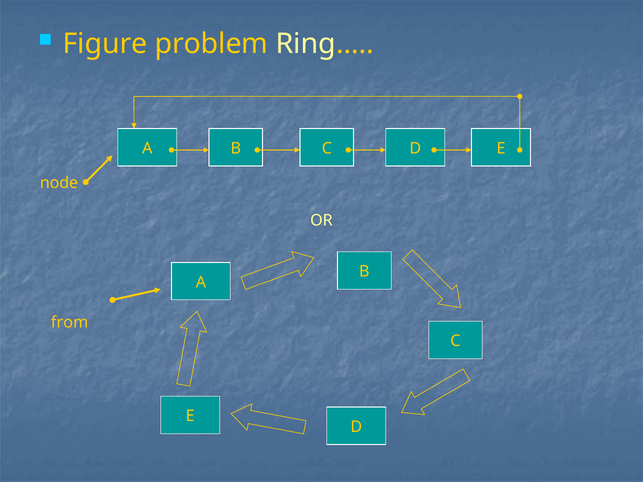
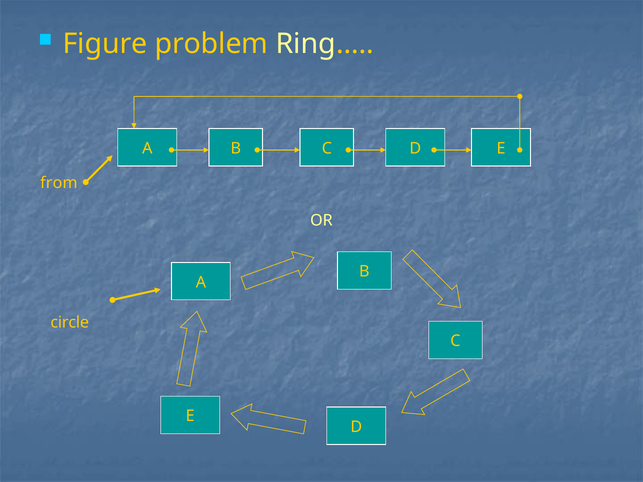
node: node -> from
from: from -> circle
